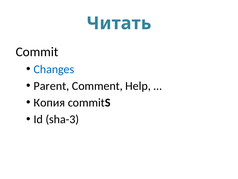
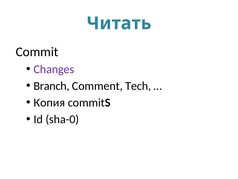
Changes colour: blue -> purple
Parent: Parent -> Branch
Help: Help -> Tech
sha-3: sha-3 -> sha-0
